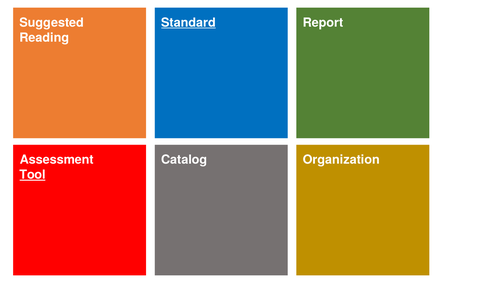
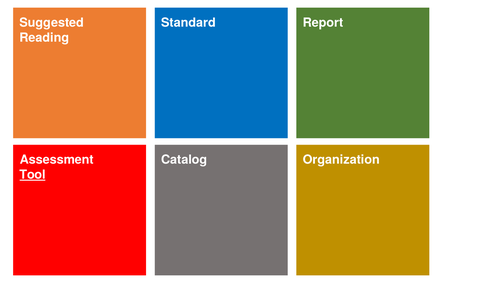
Standard underline: present -> none
